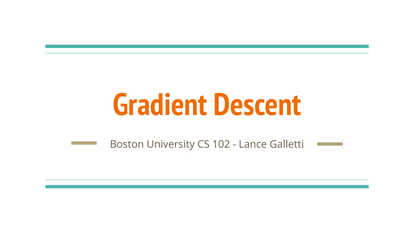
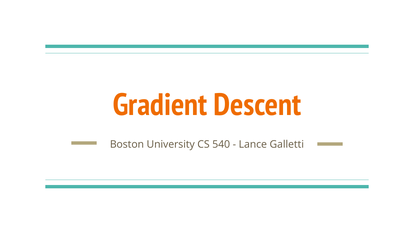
102: 102 -> 540
